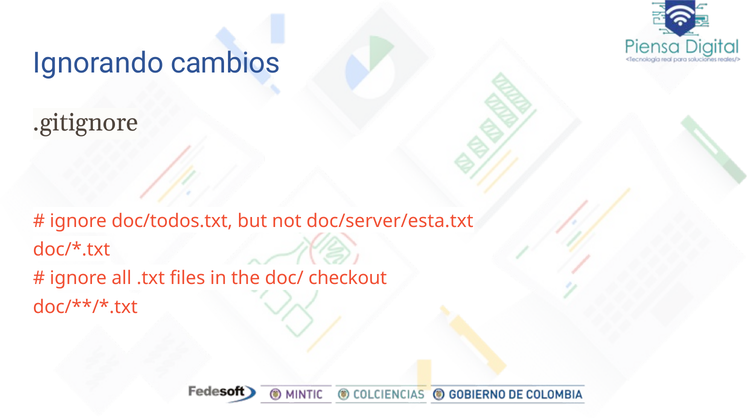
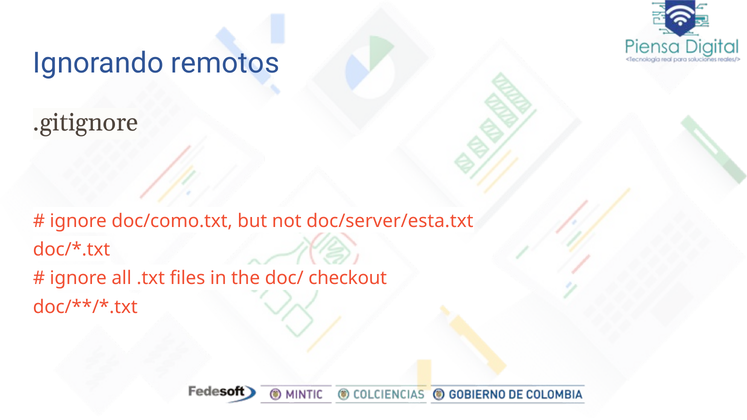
cambios: cambios -> remotos
doc/todos.txt: doc/todos.txt -> doc/como.txt
